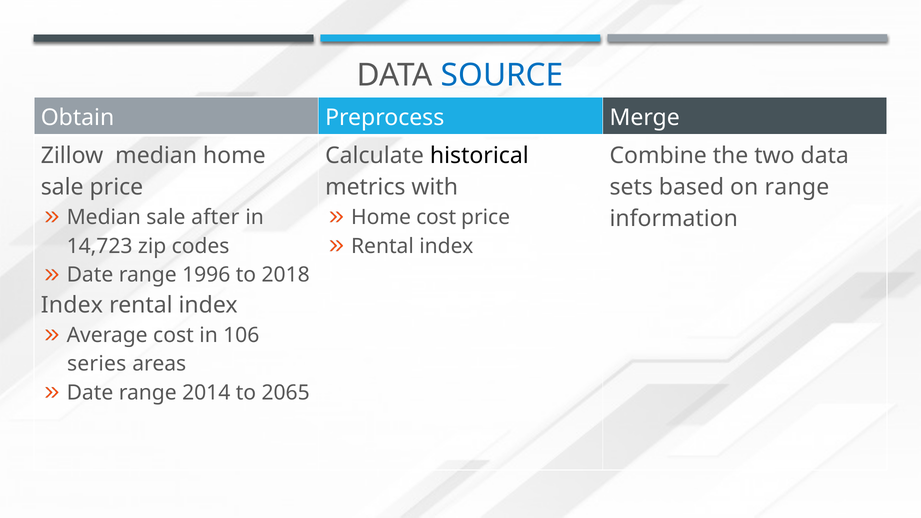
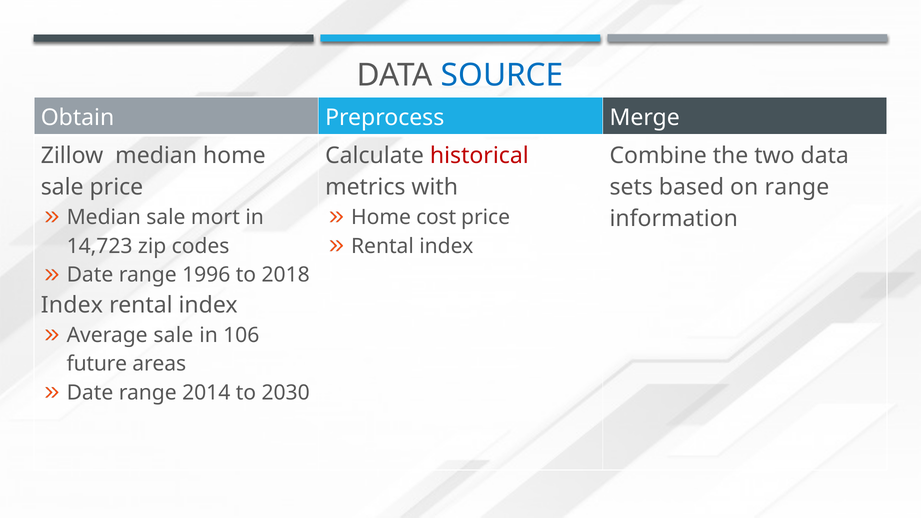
historical colour: black -> red
after: after -> mort
Average cost: cost -> sale
series: series -> future
2065: 2065 -> 2030
